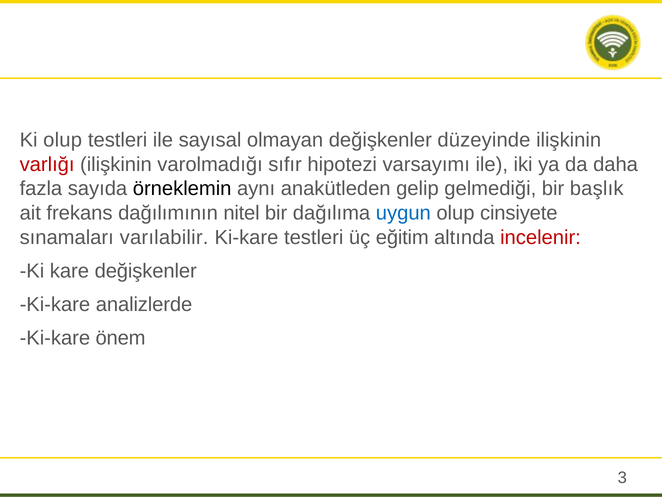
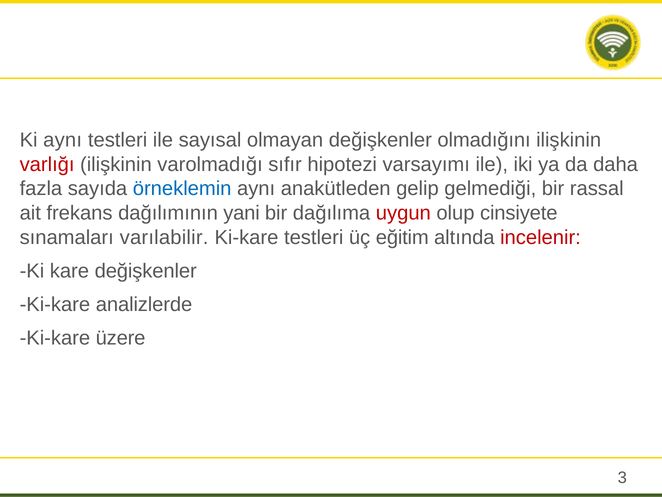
Ki olup: olup -> aynı
düzeyinde: düzeyinde -> olmadığını
örneklemin colour: black -> blue
başlık: başlık -> rassal
nitel: nitel -> yani
uygun colour: blue -> red
önem: önem -> üzere
